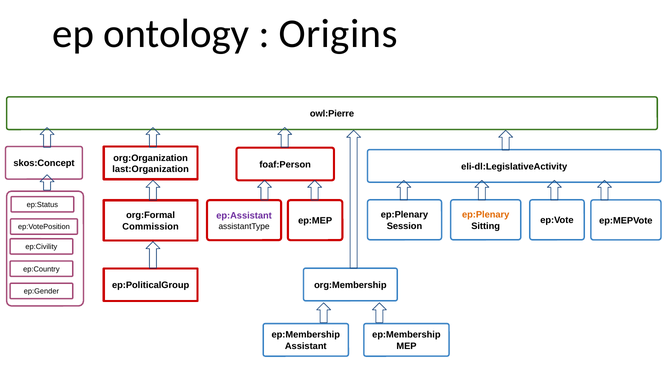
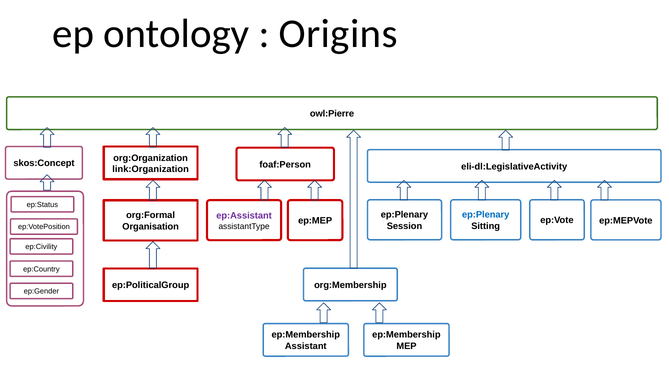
last:Organization: last:Organization -> link:Organization
ep:Plenary at (486, 215) colour: orange -> blue
Commission: Commission -> Organisation
